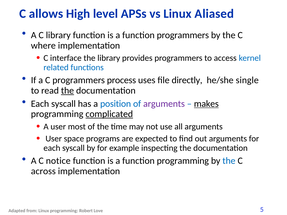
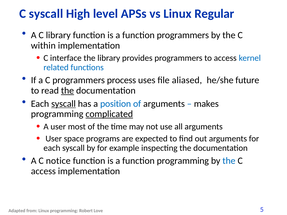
C allows: allows -> syscall
Aliased: Aliased -> Regular
where: where -> within
directly: directly -> aliased
single: single -> future
syscall at (64, 104) underline: none -> present
arguments at (164, 104) colour: purple -> black
makes underline: present -> none
across at (43, 171): across -> access
